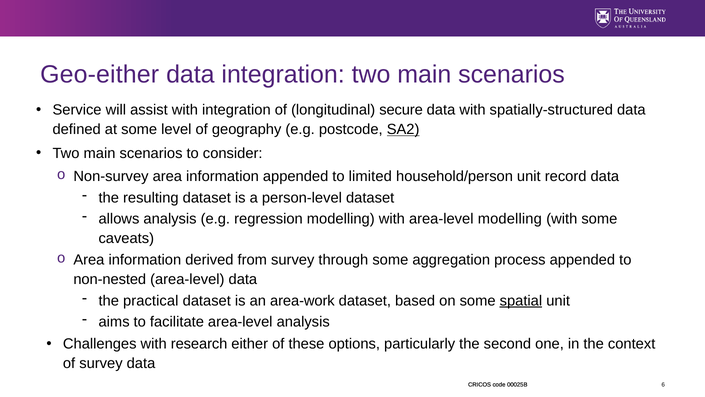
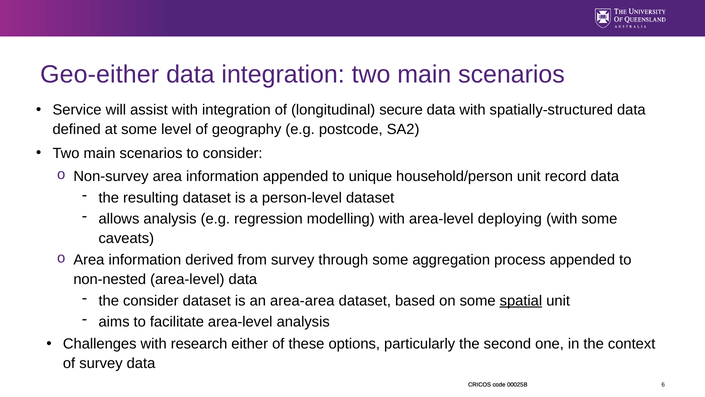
SA2 underline: present -> none
limited: limited -> unique
area-level modelling: modelling -> deploying
the practical: practical -> consider
area-work: area-work -> area-area
